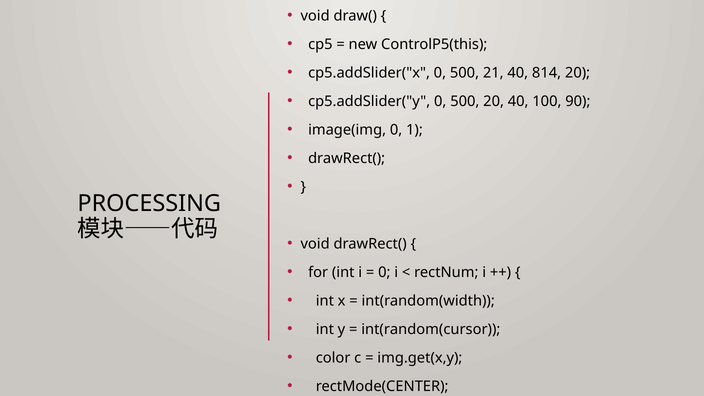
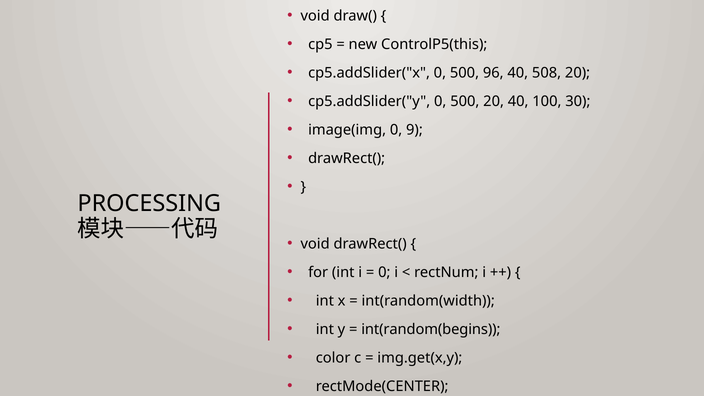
21: 21 -> 96
814: 814 -> 508
90: 90 -> 30
1: 1 -> 9
int(random(cursor: int(random(cursor -> int(random(begins
